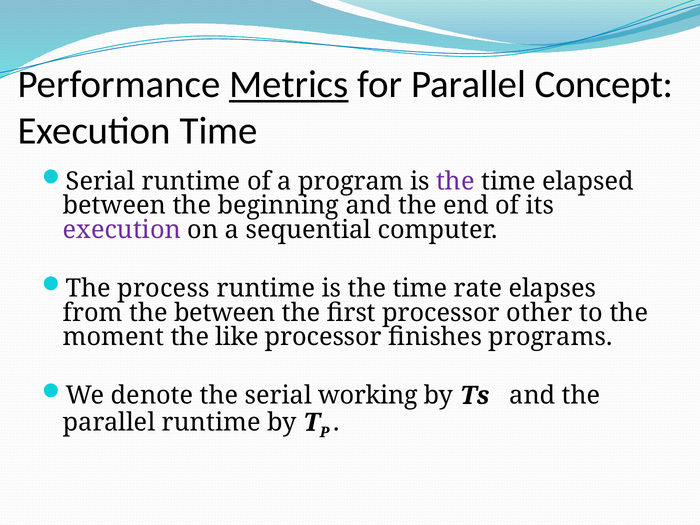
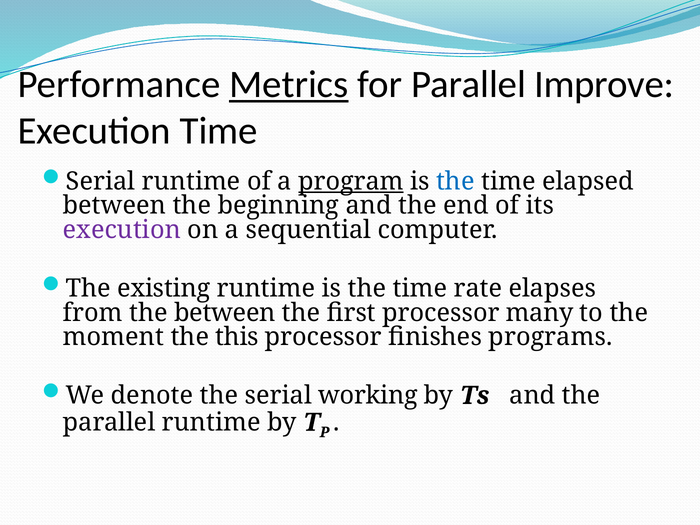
Concept: Concept -> Improve
program underline: none -> present
the at (455, 181) colour: purple -> blue
process: process -> existing
other: other -> many
like: like -> this
